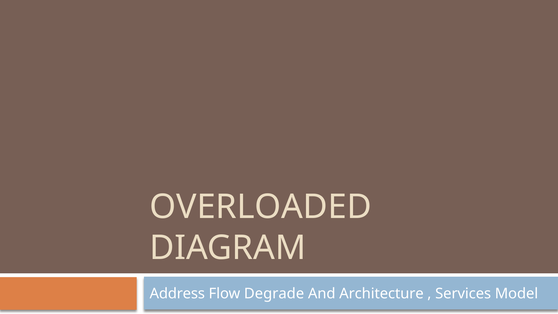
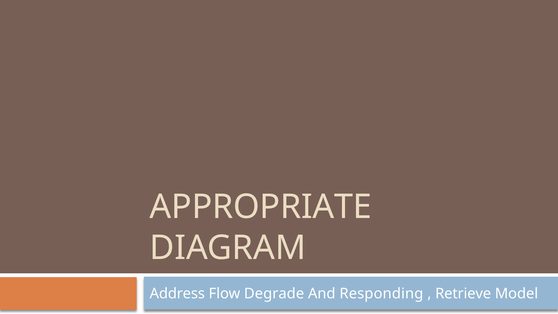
OVERLOADED: OVERLOADED -> APPROPRIATE
Architecture: Architecture -> Responding
Services: Services -> Retrieve
